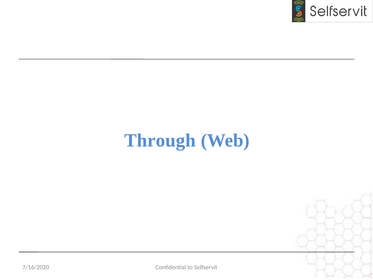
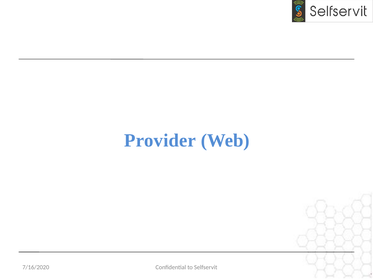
Through: Through -> Provider
